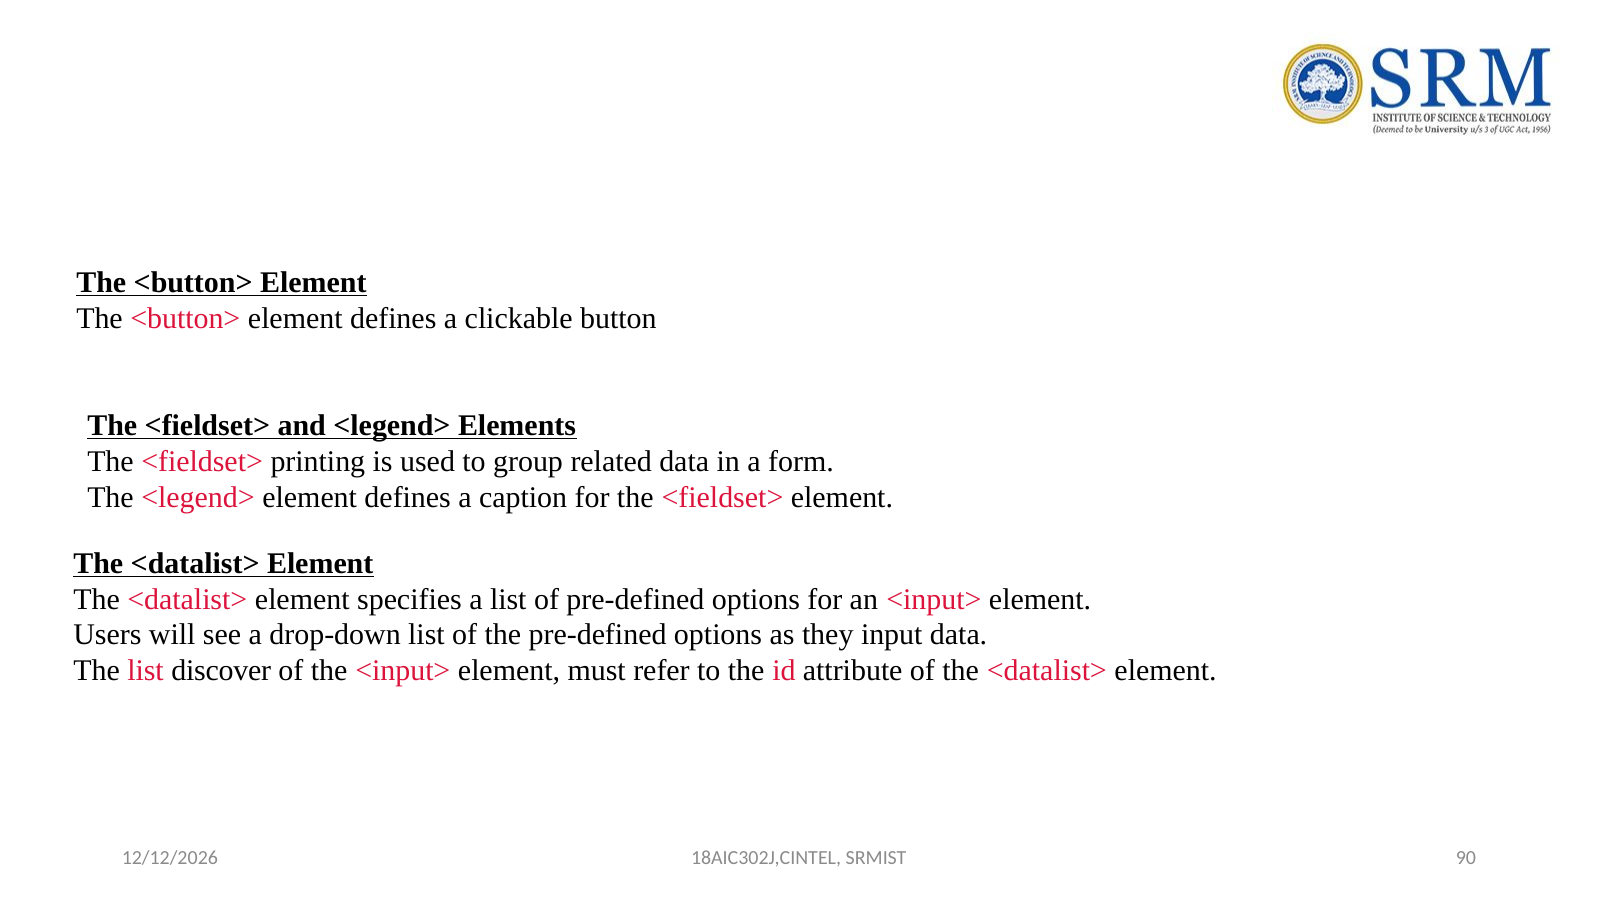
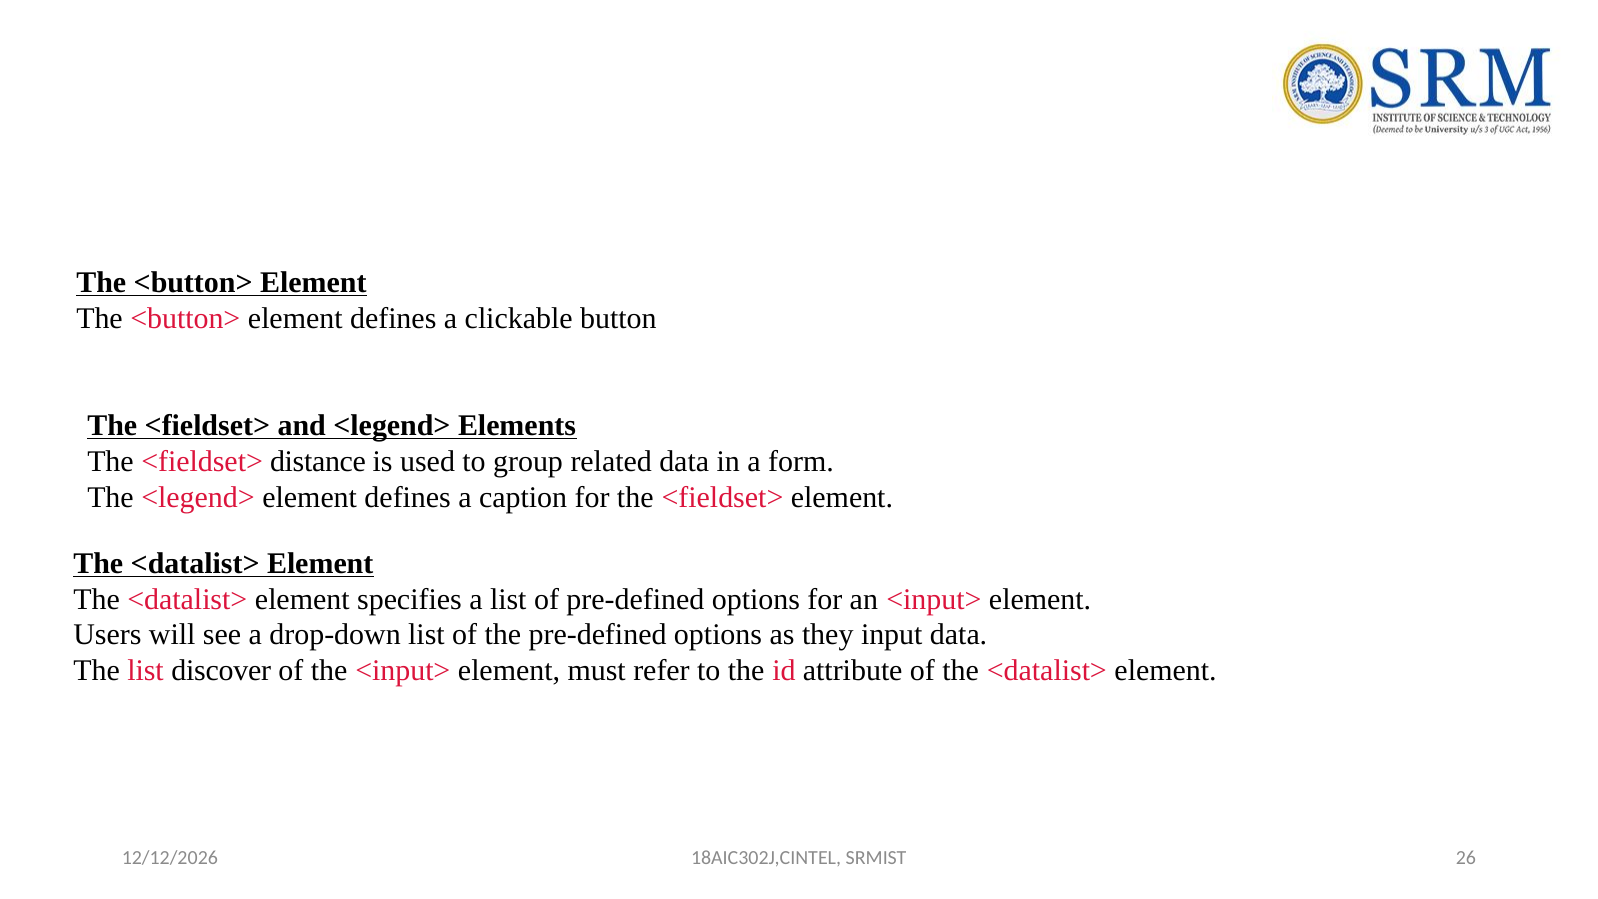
printing: printing -> distance
90: 90 -> 26
